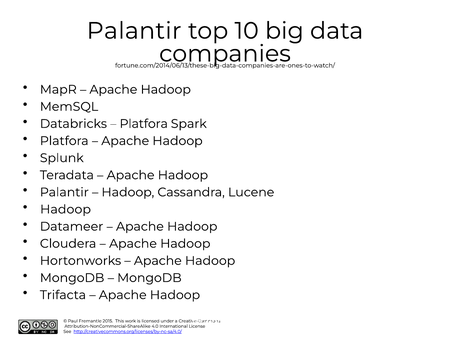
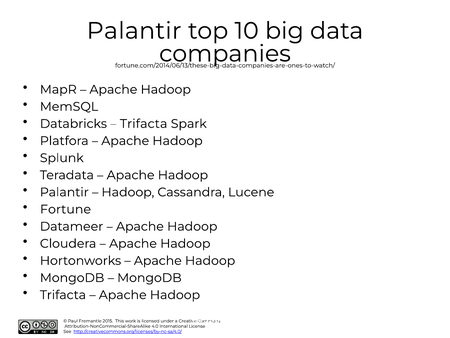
Platfora at (144, 124): Platfora -> Trifacta
Hadoop at (66, 209): Hadoop -> Fortune
